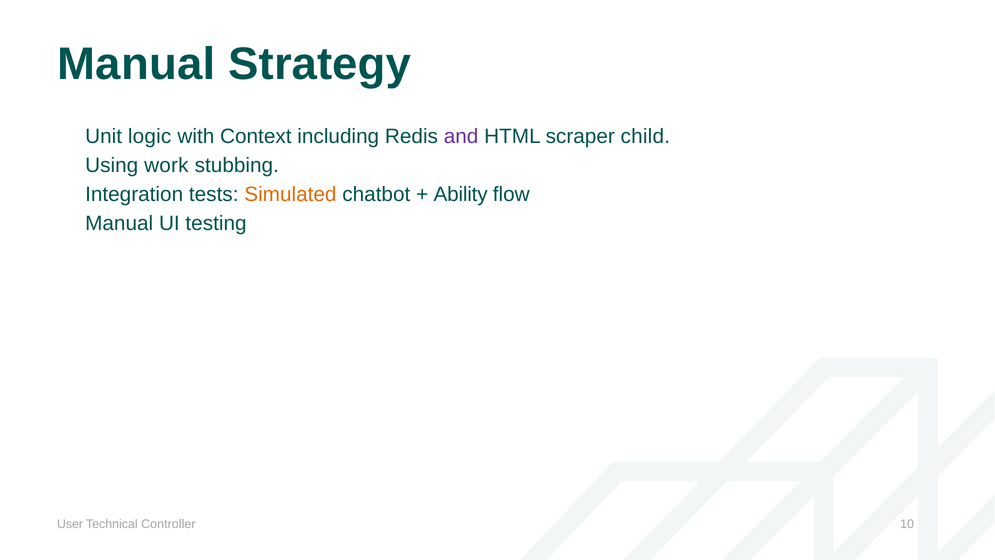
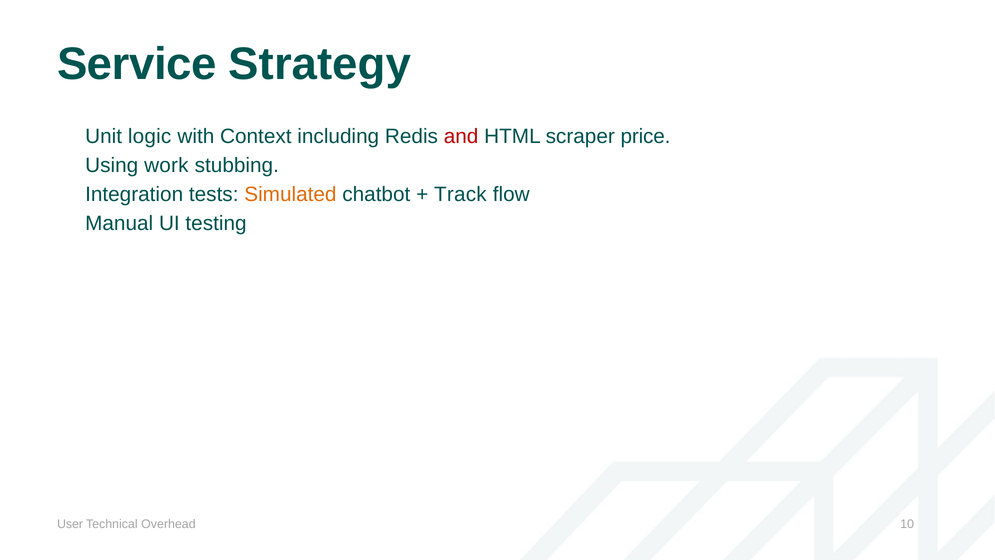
Manual: Manual -> Service
and colour: purple -> red
child: child -> price
Ability: Ability -> Track
Controller: Controller -> Overhead
